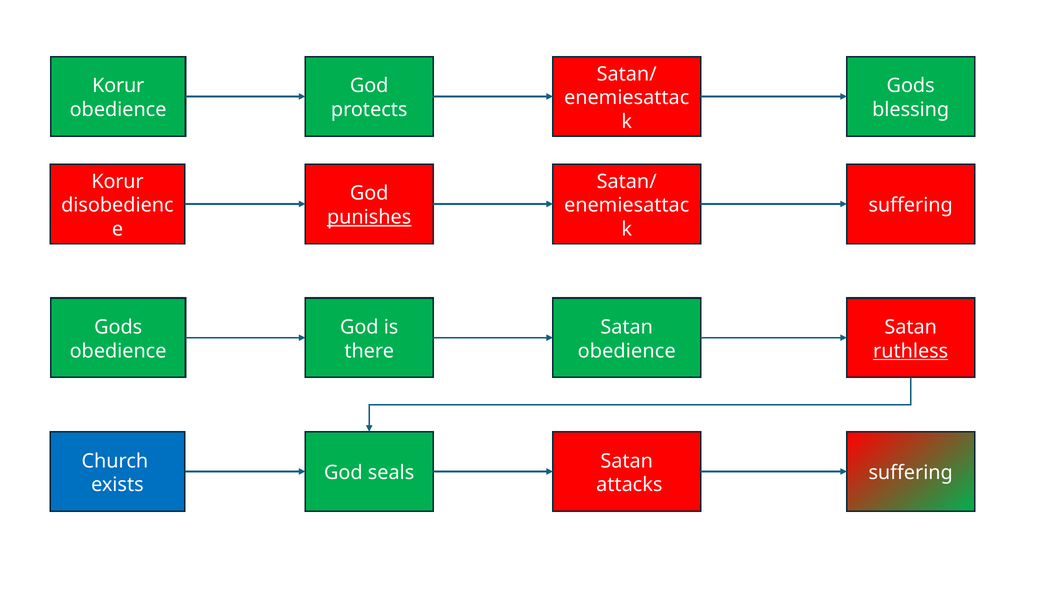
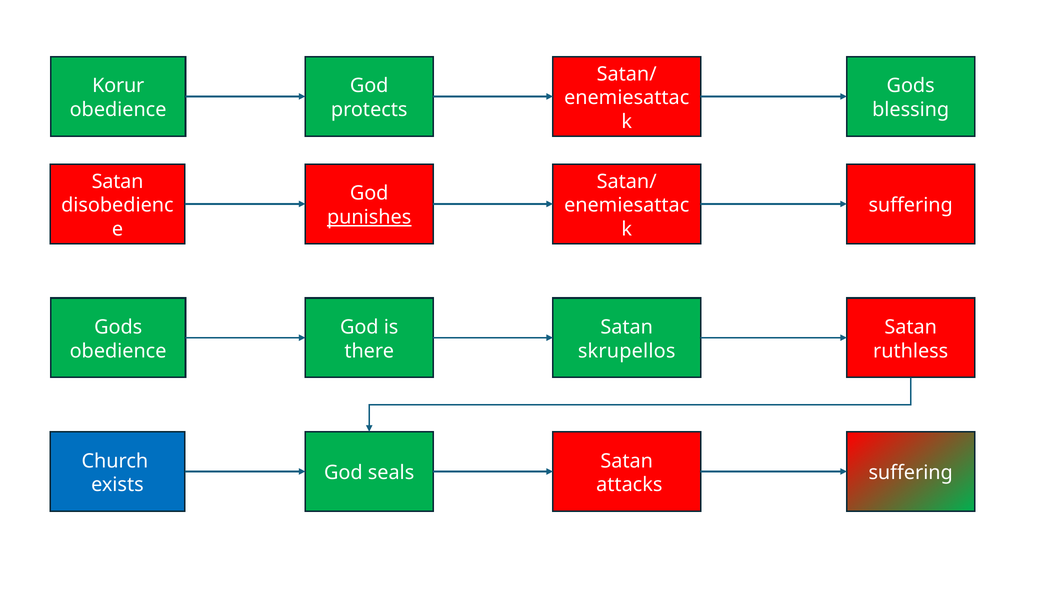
Korur at (118, 181): Korur -> Satan
obedience at (627, 351): obedience -> skrupellos
ruthless underline: present -> none
